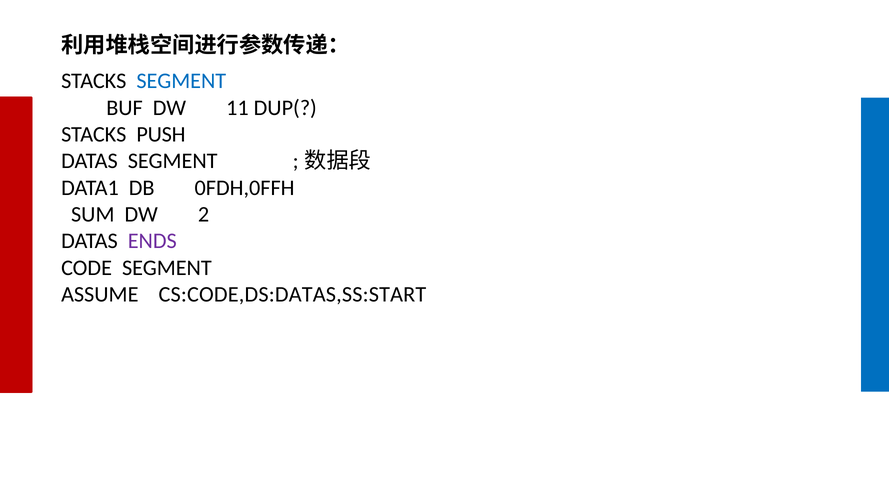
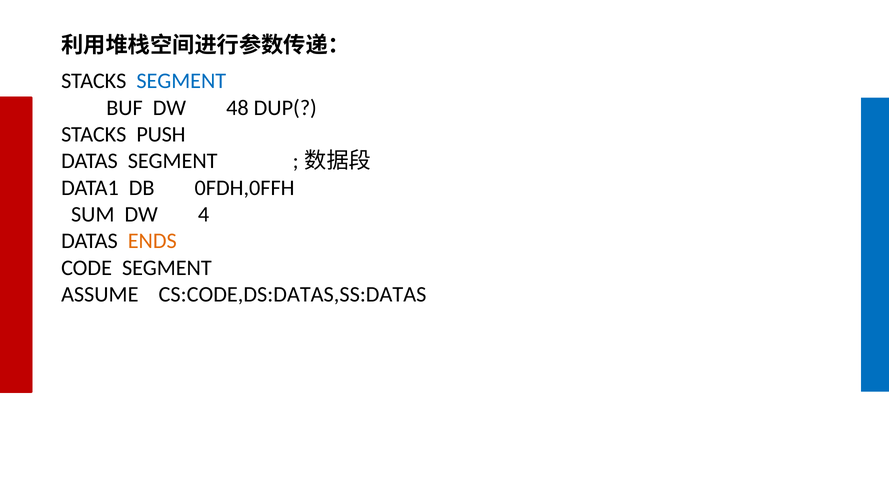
11: 11 -> 48
2: 2 -> 4
ENDS colour: purple -> orange
CS:CODE,DS:DATAS,SS:START: CS:CODE,DS:DATAS,SS:START -> CS:CODE,DS:DATAS,SS:DATAS
